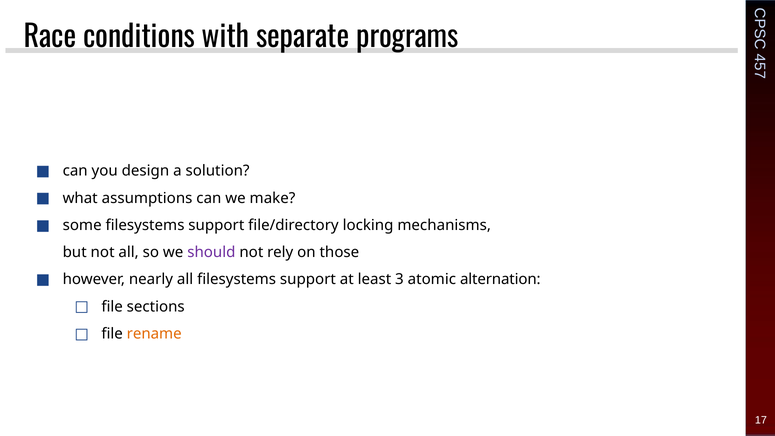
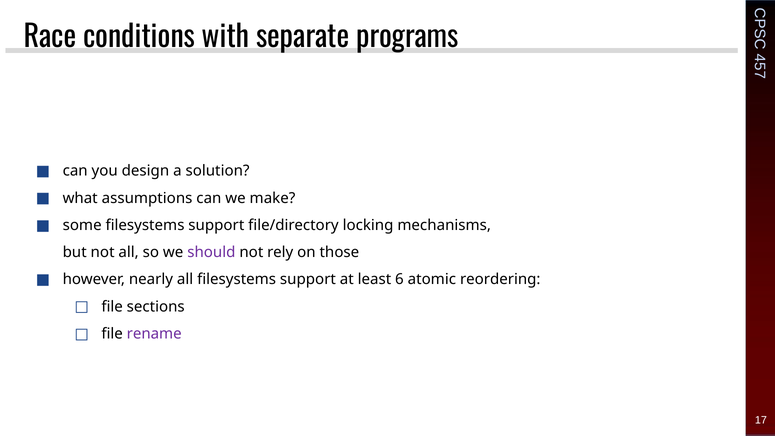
3: 3 -> 6
alternation: alternation -> reordering
rename colour: orange -> purple
